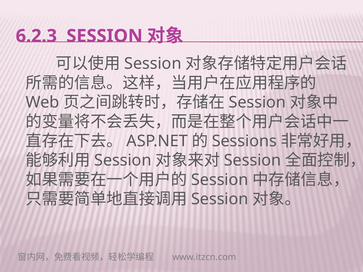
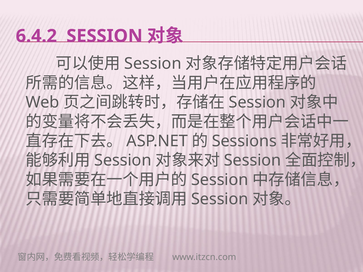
6.2.3: 6.2.3 -> 6.4.2
